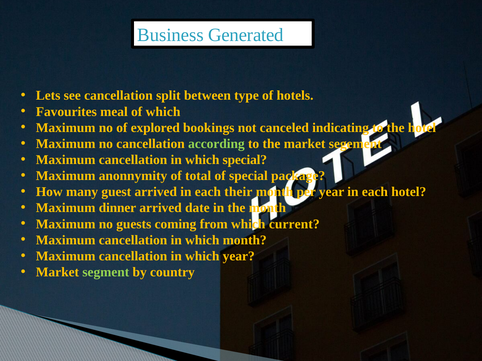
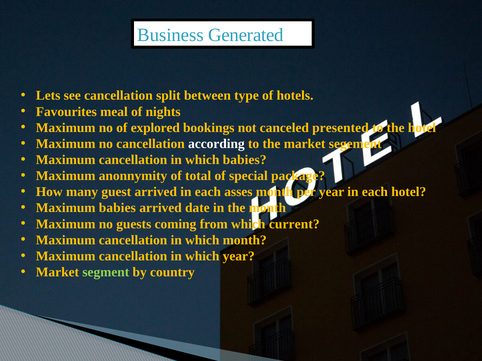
of which: which -> nights
indicating: indicating -> presented
according colour: light green -> white
which special: special -> babies
their: their -> asses
Maximum dinner: dinner -> babies
